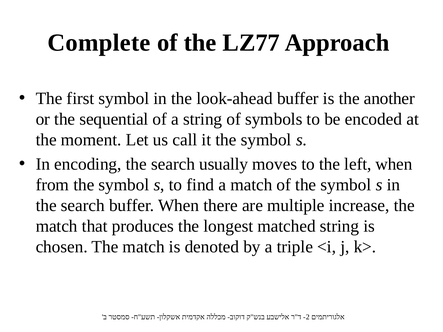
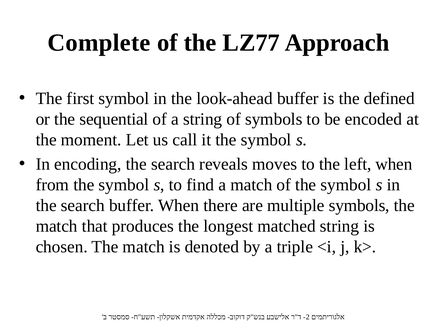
another: another -> defined
usually: usually -> reveals
multiple increase: increase -> symbols
